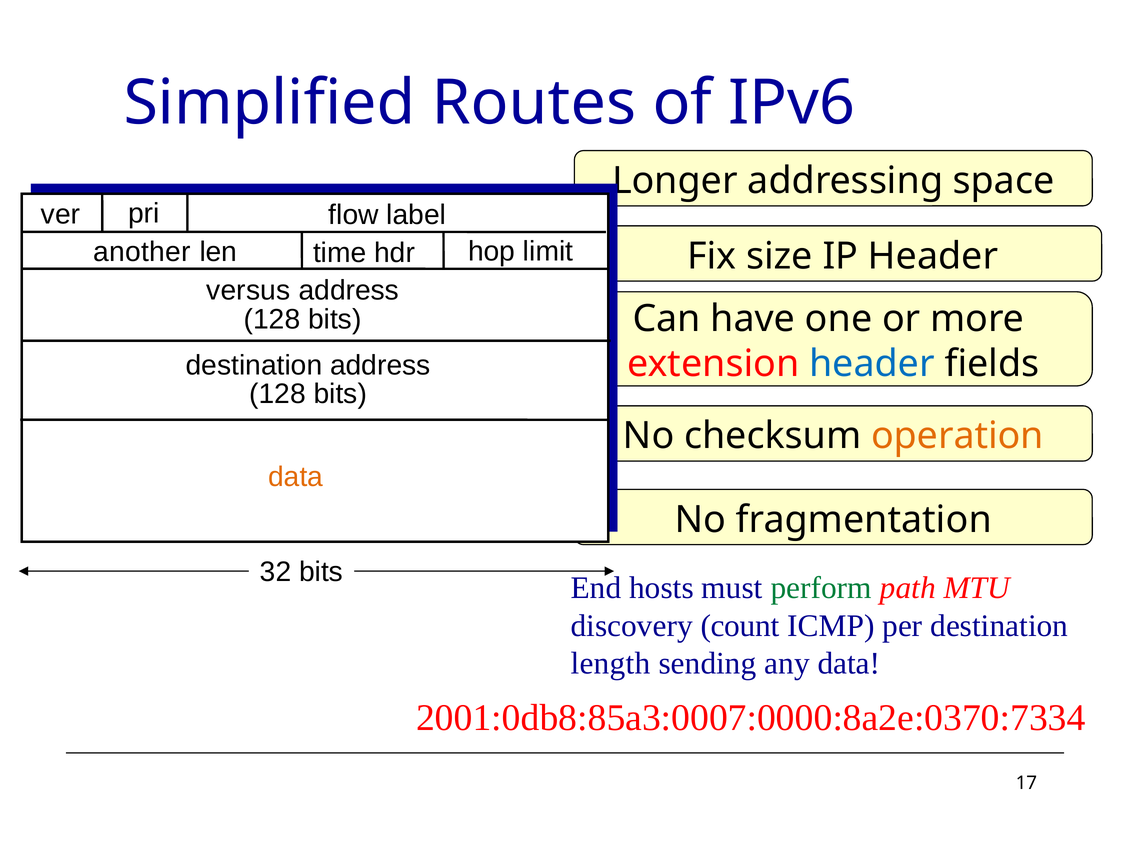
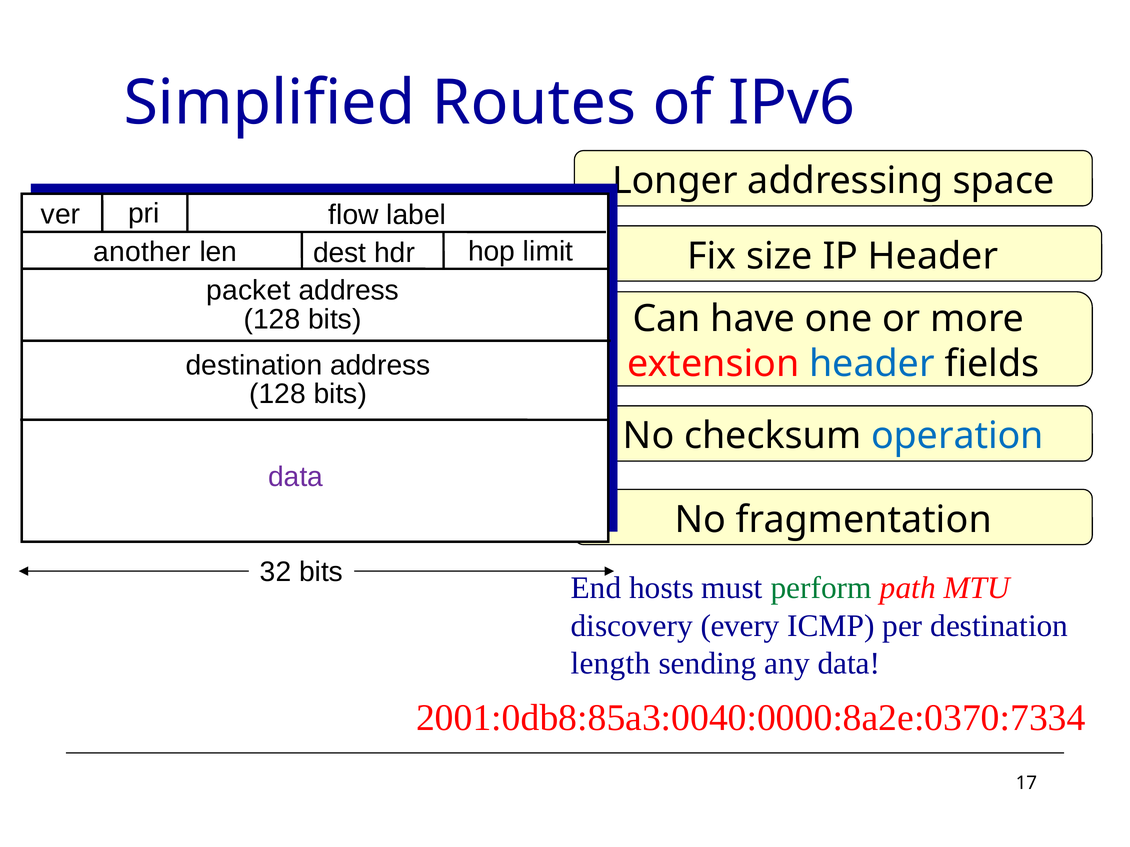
time: time -> dest
versus: versus -> packet
operation colour: orange -> blue
data at (296, 477) colour: orange -> purple
count: count -> every
2001:0db8:85a3:0007:0000:8a2e:0370:7334: 2001:0db8:85a3:0007:0000:8a2e:0370:7334 -> 2001:0db8:85a3:0040:0000:8a2e:0370:7334
